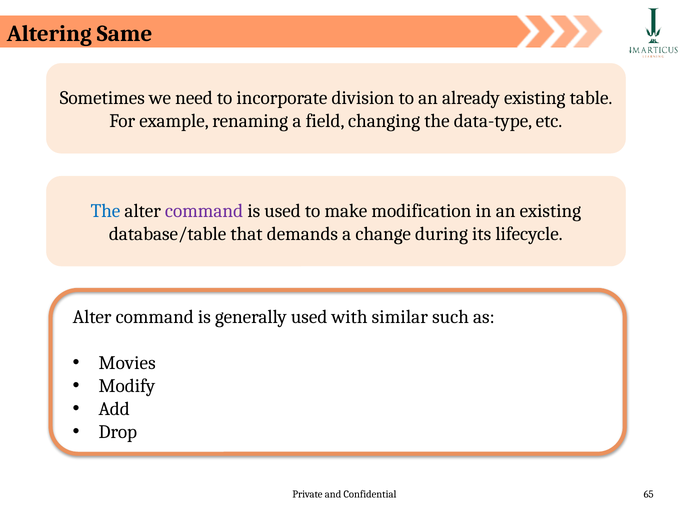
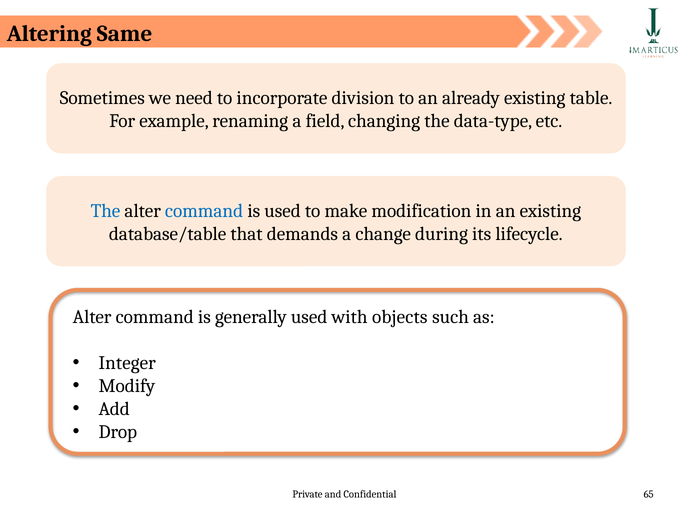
command at (204, 211) colour: purple -> blue
similar: similar -> objects
Movies: Movies -> Integer
